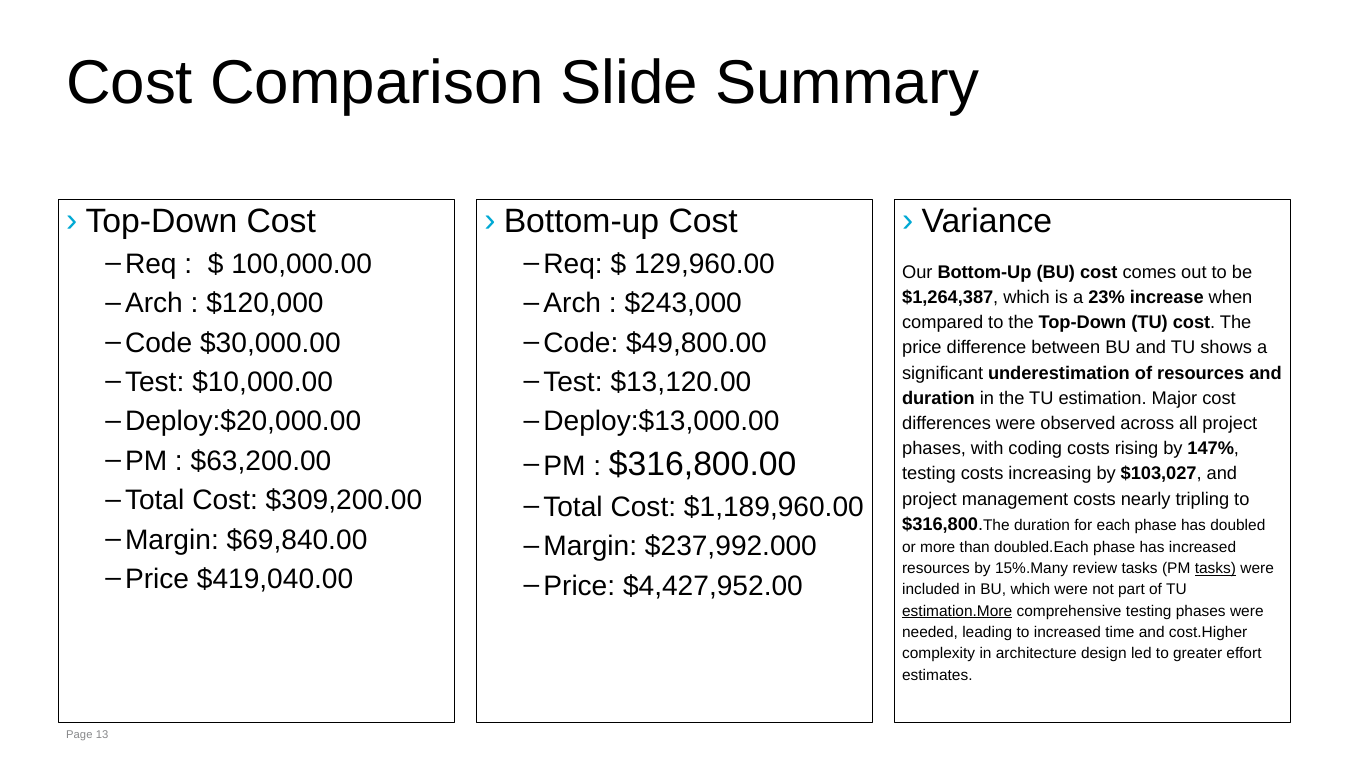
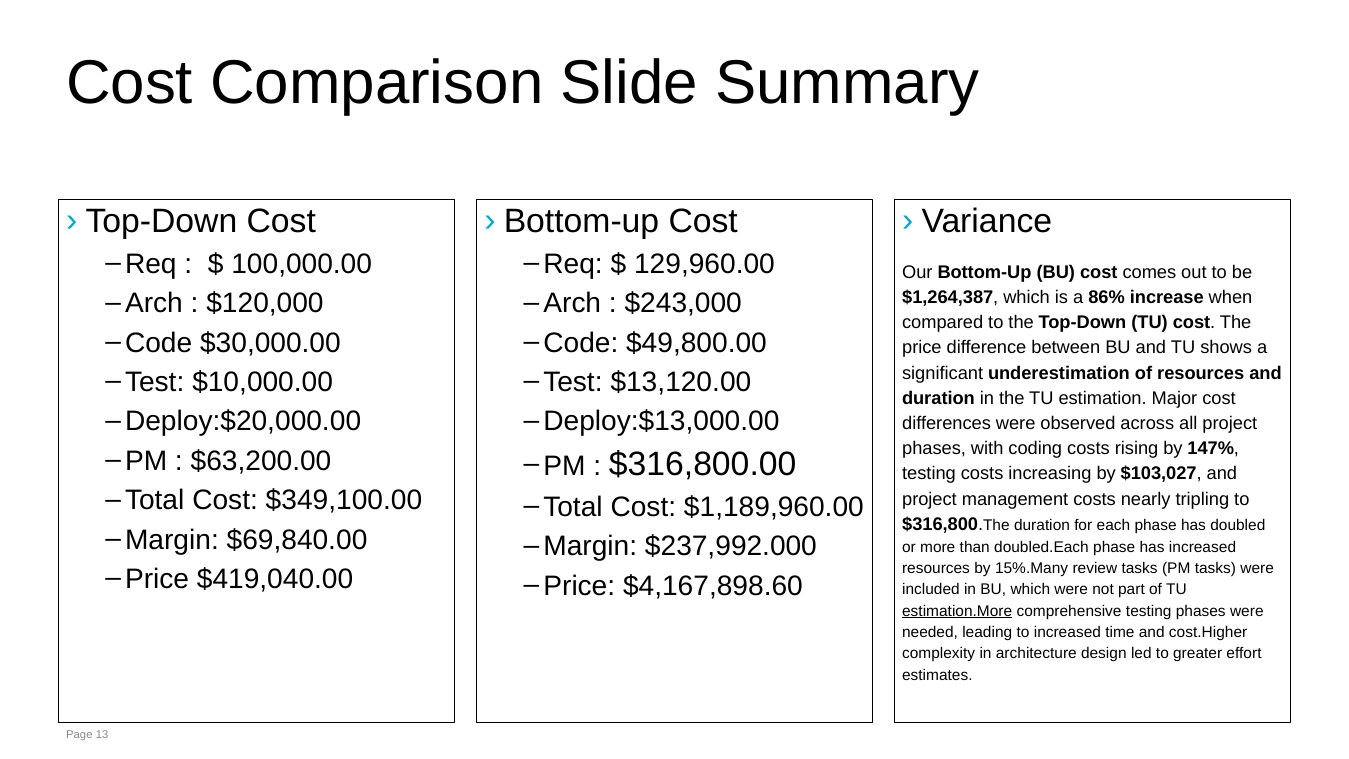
23%: 23% -> 86%
$309,200.00: $309,200.00 -> $349,100.00
tasks at (1215, 568) underline: present -> none
$4,427,952.00: $4,427,952.00 -> $4,167,898.60
